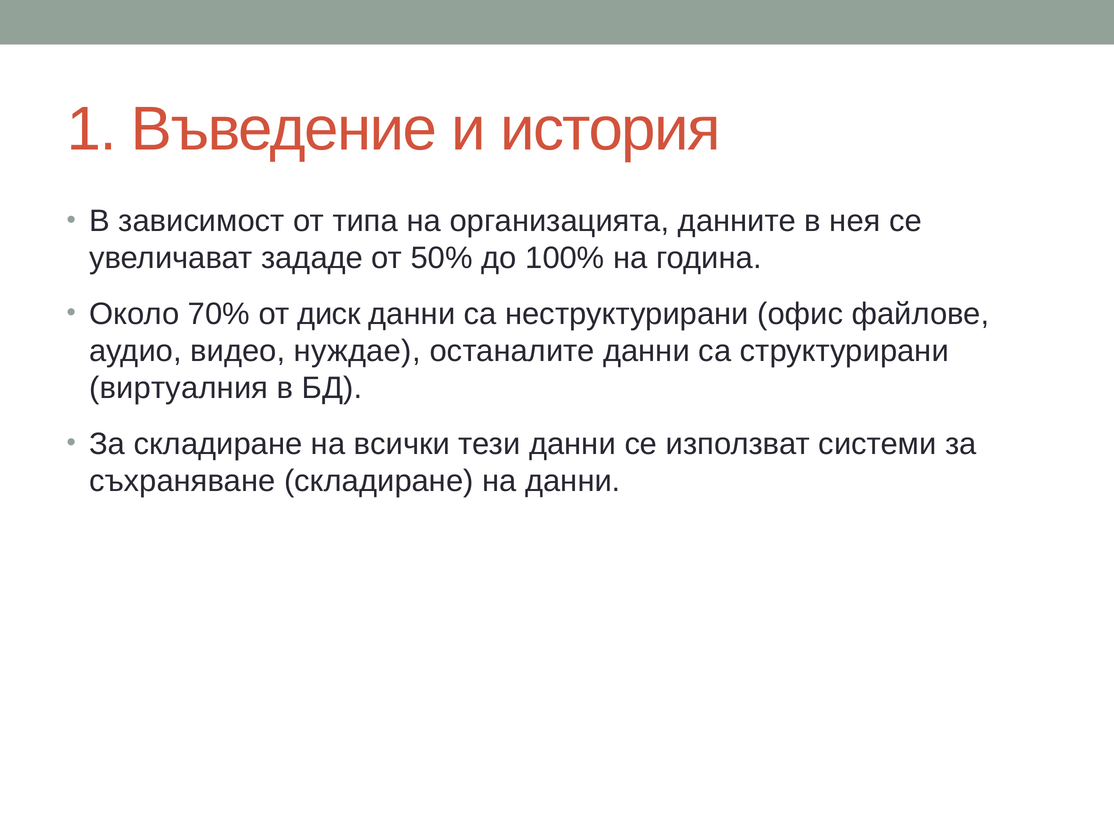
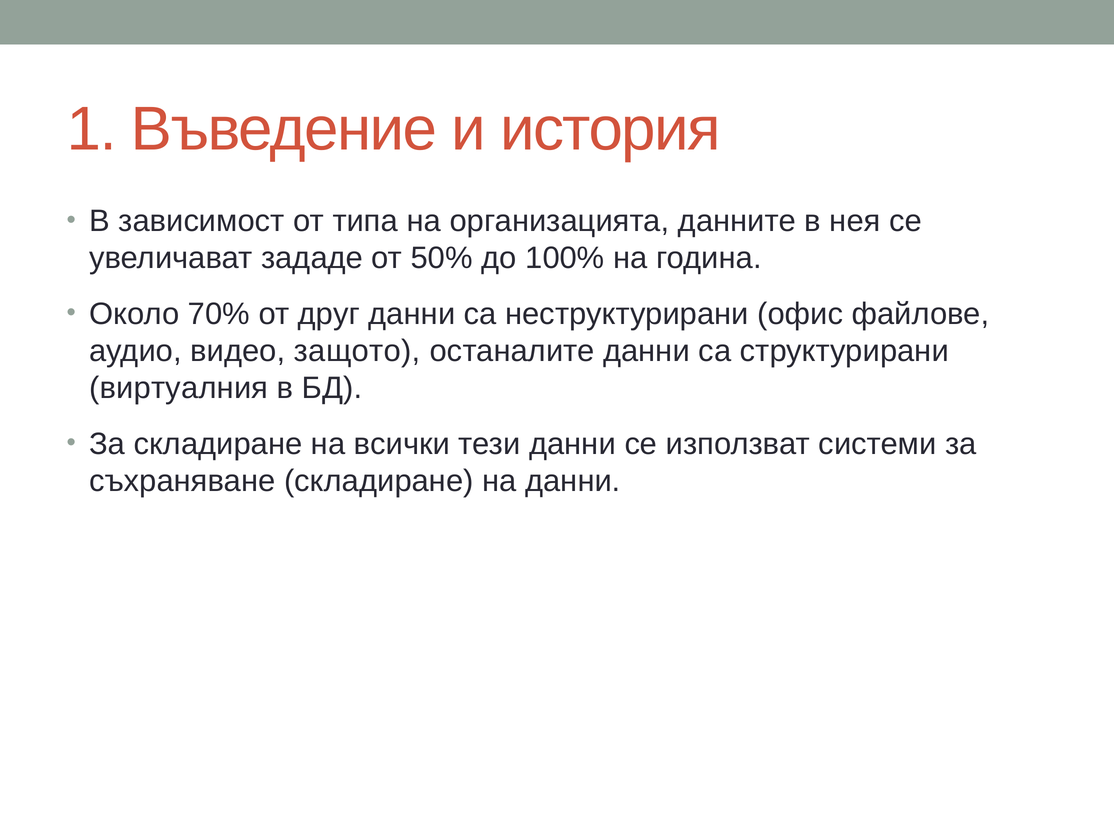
диск: диск -> друг
нуждае: нуждае -> защото
